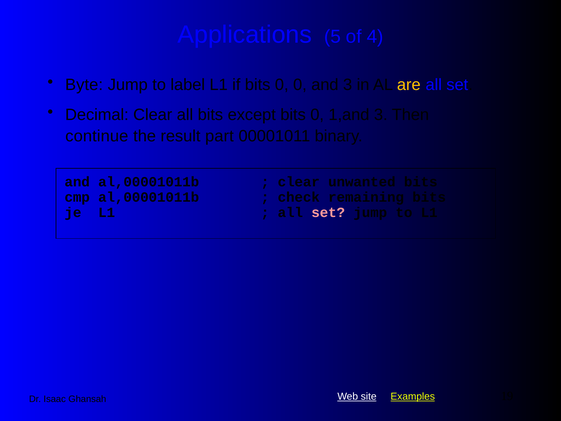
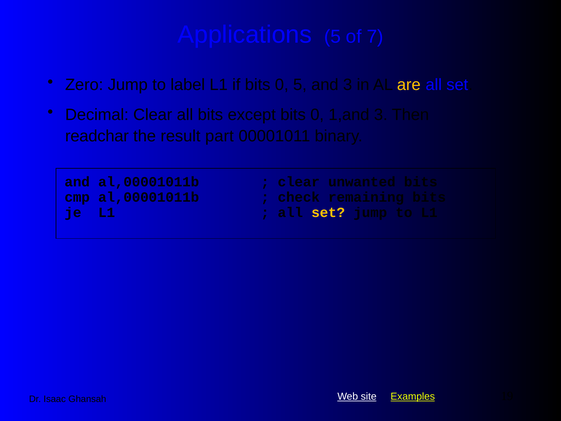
4: 4 -> 7
Byte: Byte -> Zero
0 0: 0 -> 5
continue: continue -> readchar
set at (328, 213) colour: pink -> yellow
